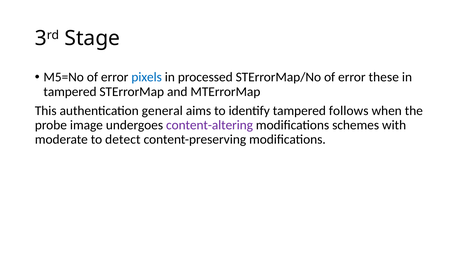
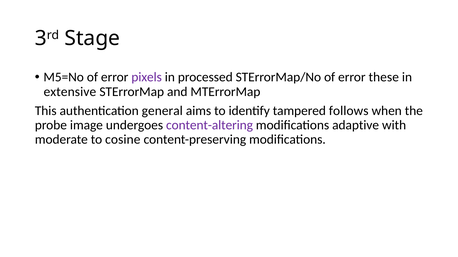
pixels colour: blue -> purple
tampered at (70, 92): tampered -> extensive
schemes: schemes -> adaptive
detect: detect -> cosine
